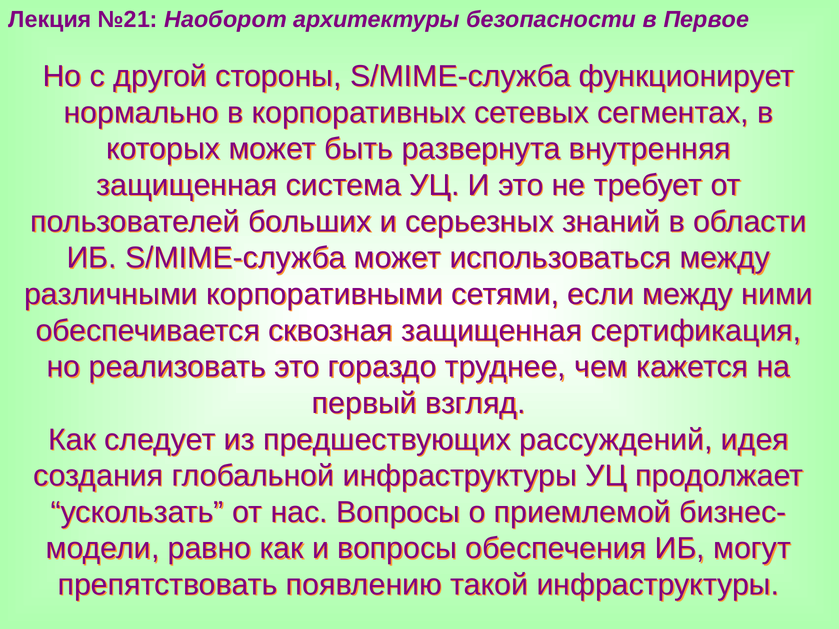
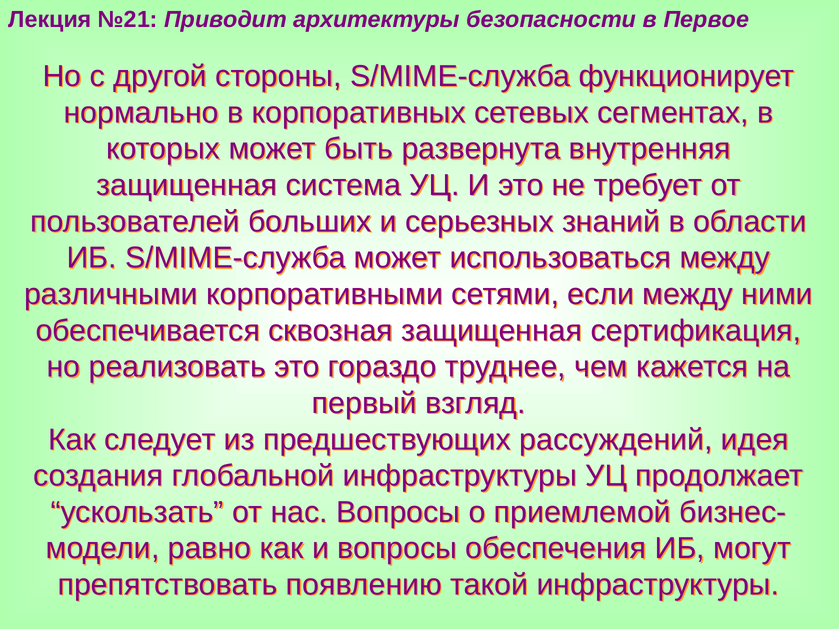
Наоборот: Наоборот -> Приводит
